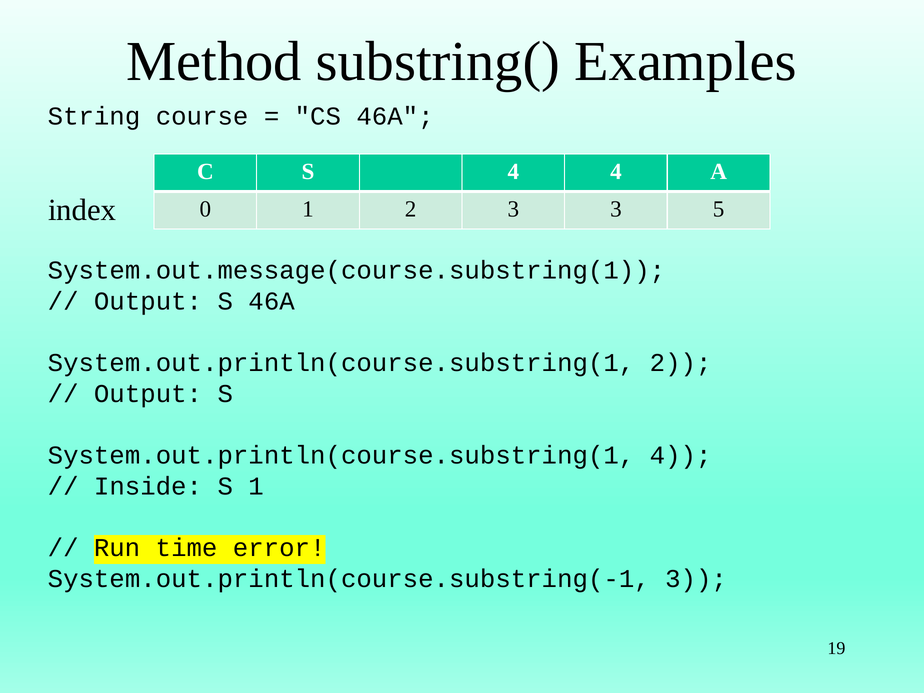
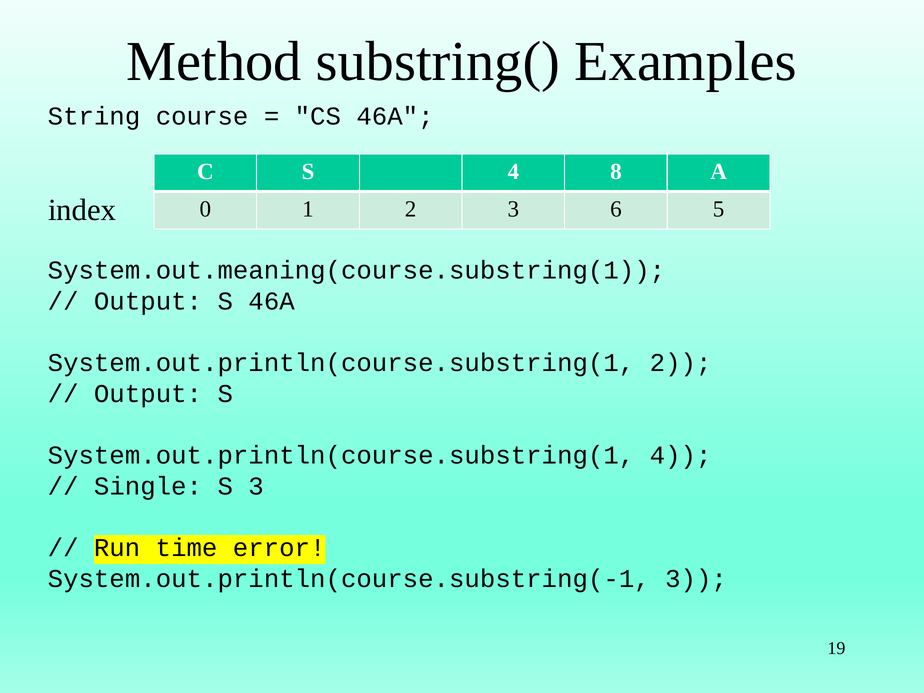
4 4: 4 -> 8
3 3: 3 -> 6
System.out.message(course.substring(1: System.out.message(course.substring(1 -> System.out.meaning(course.substring(1
Inside: Inside -> Single
S 1: 1 -> 3
